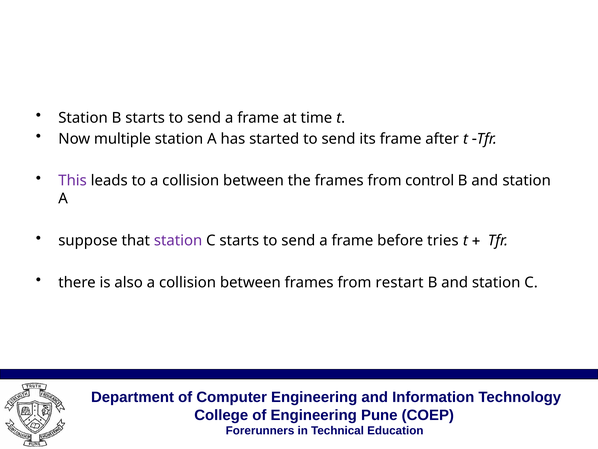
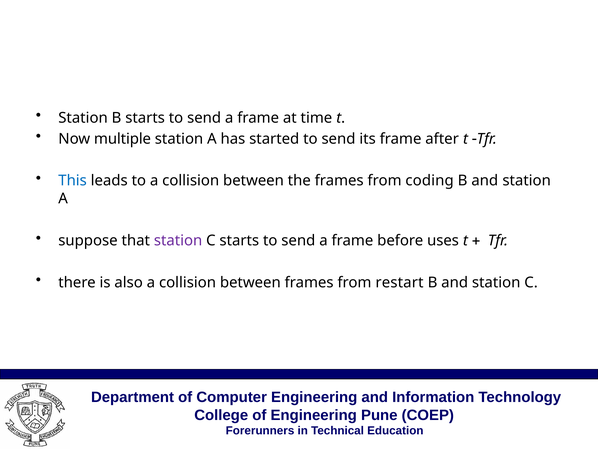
This colour: purple -> blue
control: control -> coding
tries: tries -> uses
